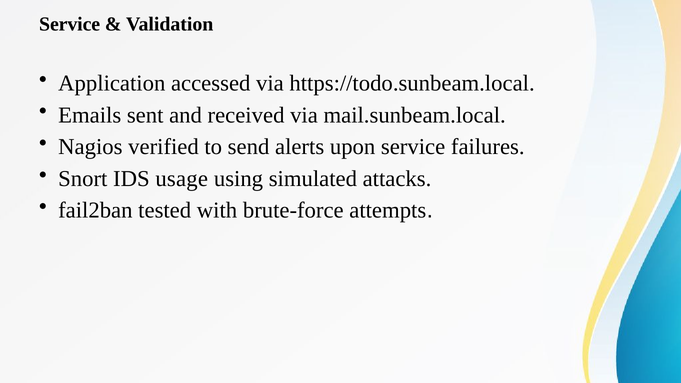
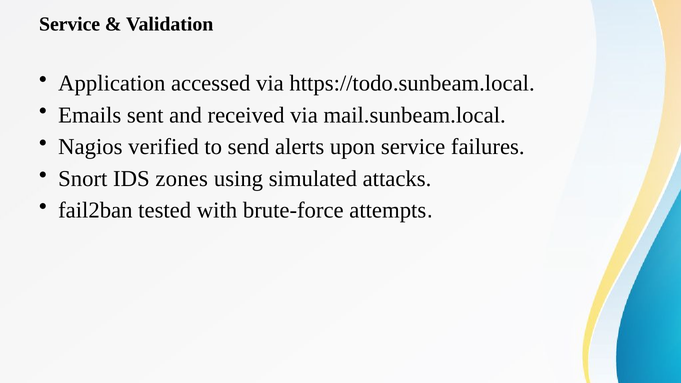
usage: usage -> zones
